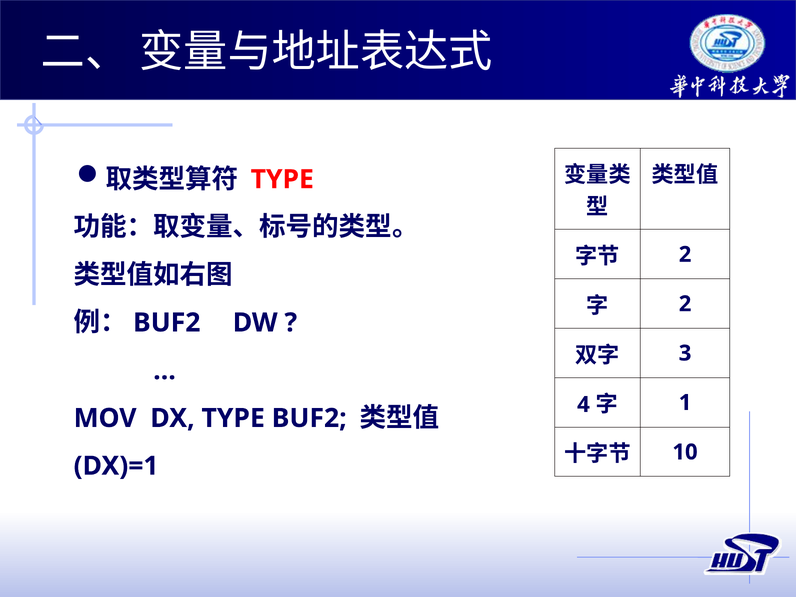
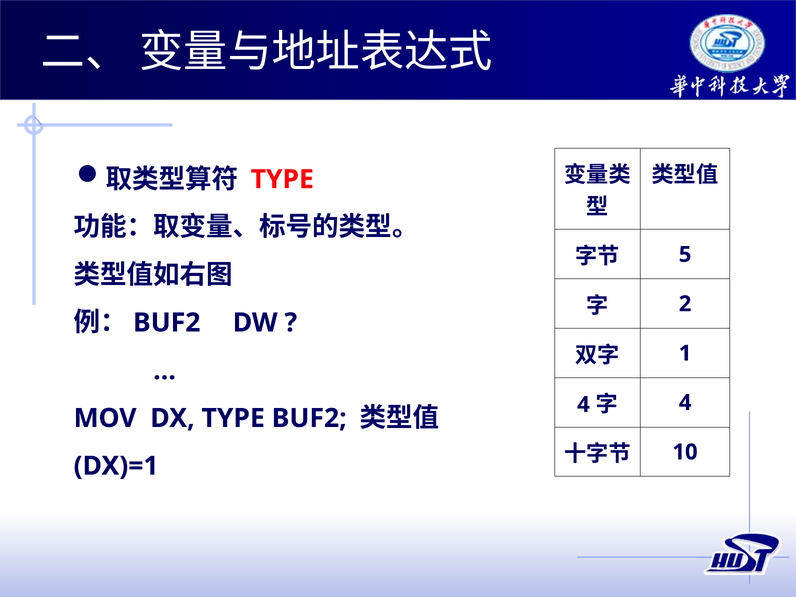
2 at (685, 255): 2 -> 5
3: 3 -> 1
1 at (685, 403): 1 -> 4
